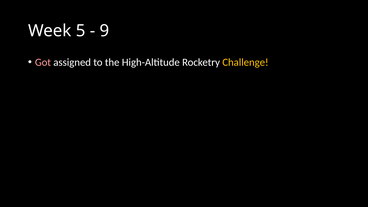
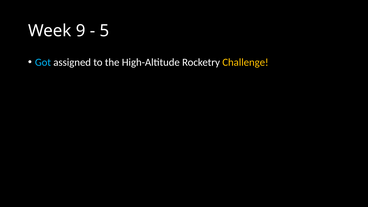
5: 5 -> 9
9: 9 -> 5
Got colour: pink -> light blue
